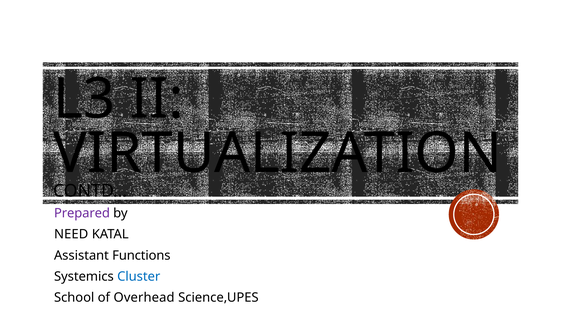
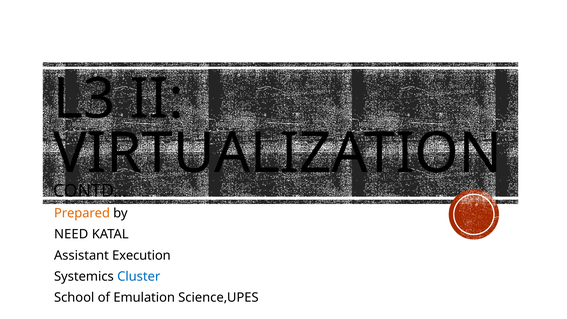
Prepared colour: purple -> orange
Functions: Functions -> Execution
Overhead: Overhead -> Emulation
